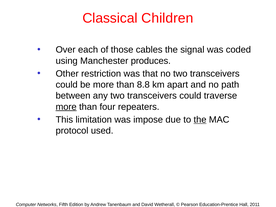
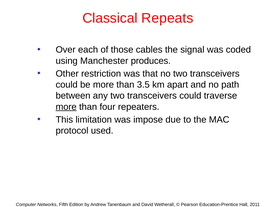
Children: Children -> Repeats
8.8: 8.8 -> 3.5
the at (200, 120) underline: present -> none
